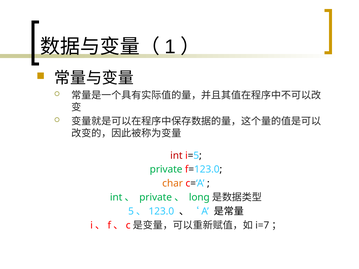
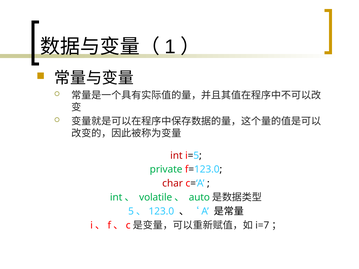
char colour: orange -> red
private at (156, 198): private -> volatile
long: long -> auto
